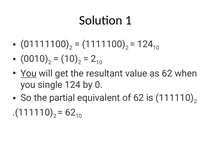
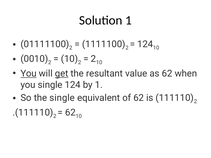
get underline: none -> present
by 0: 0 -> 1
the partial: partial -> single
